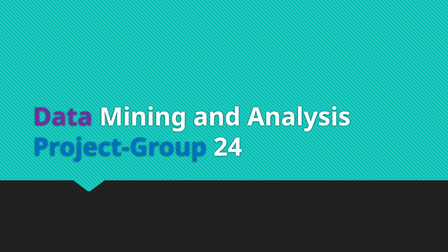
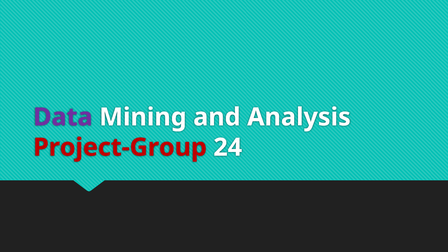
Project-Group colour: blue -> red
